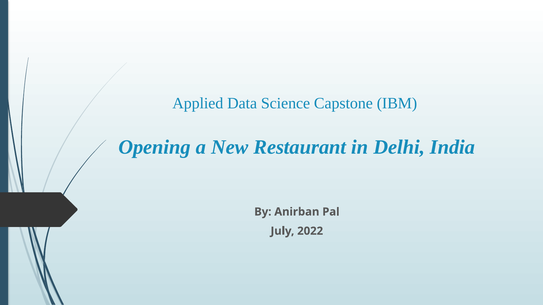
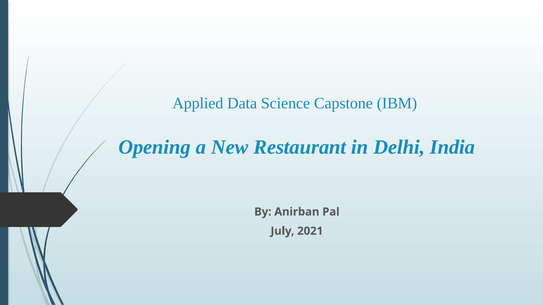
2022: 2022 -> 2021
